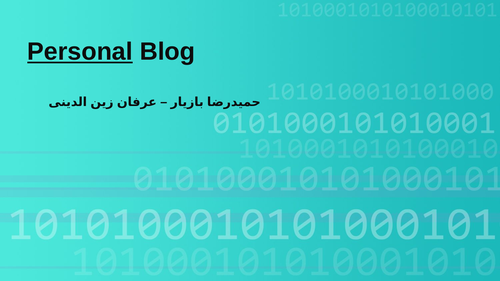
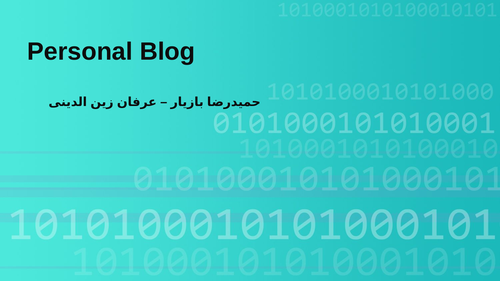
Personal underline: present -> none
